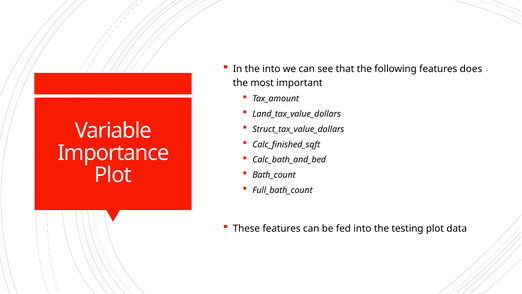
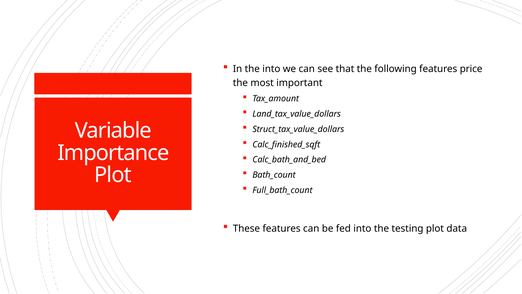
does: does -> price
